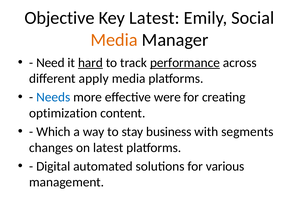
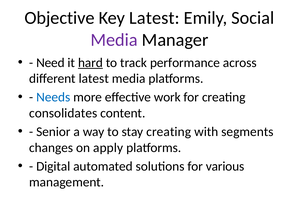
Media at (114, 40) colour: orange -> purple
performance underline: present -> none
different apply: apply -> latest
were: were -> work
optimization: optimization -> consolidates
Which: Which -> Senior
stay business: business -> creating
on latest: latest -> apply
